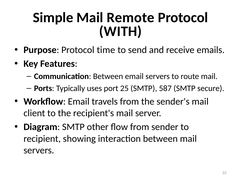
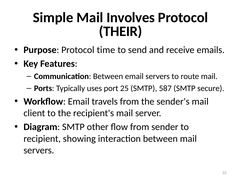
Remote: Remote -> Involves
WITH: WITH -> THEIR
